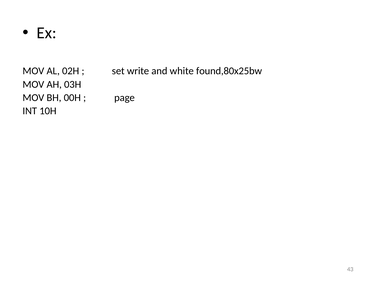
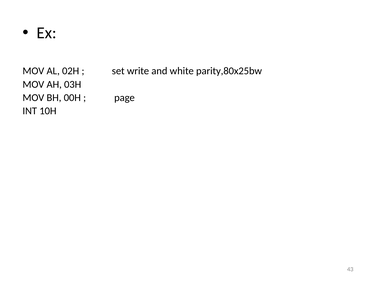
found,80x25bw: found,80x25bw -> parity,80x25bw
